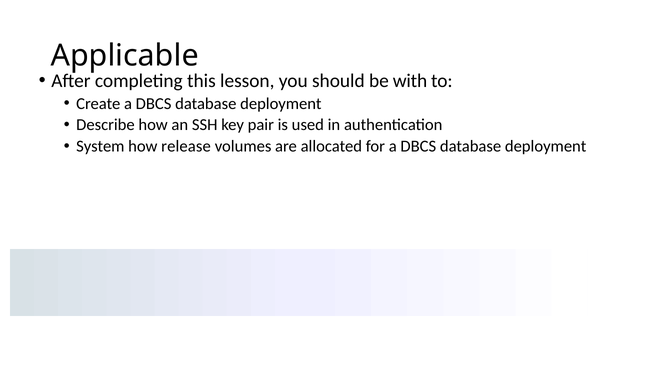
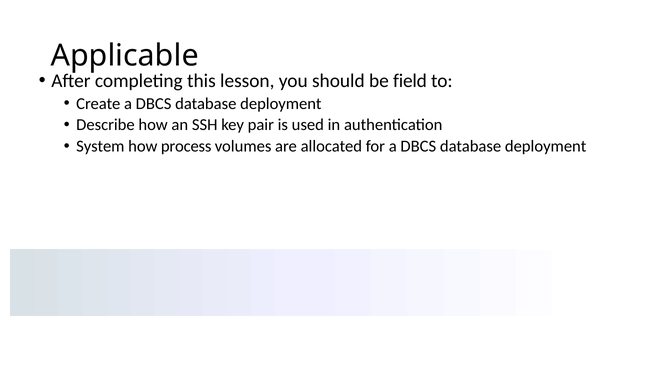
with: with -> field
release: release -> process
